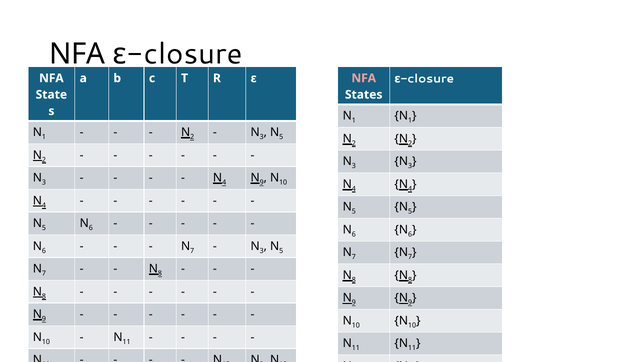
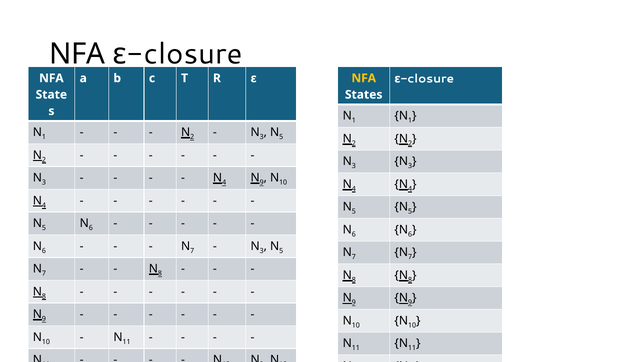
NFA at (364, 78) colour: pink -> yellow
